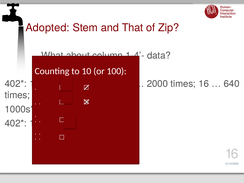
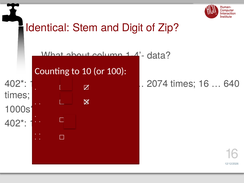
Adopted: Adopted -> Identical
That: That -> Digit
2000: 2000 -> 2074
